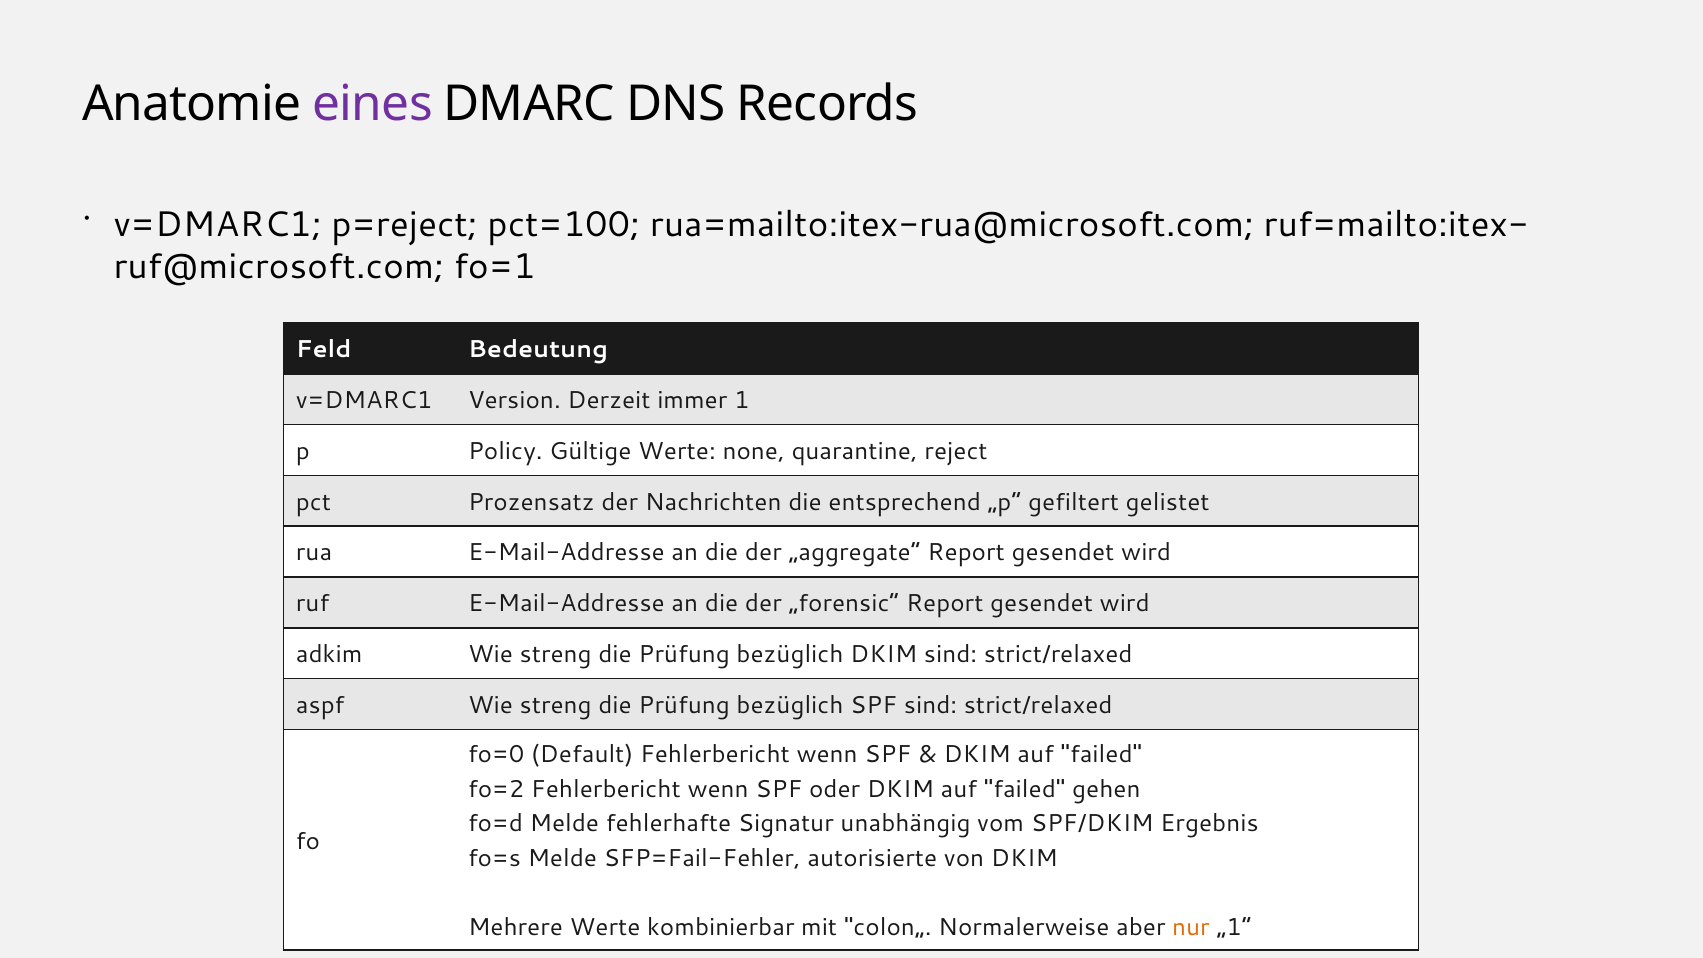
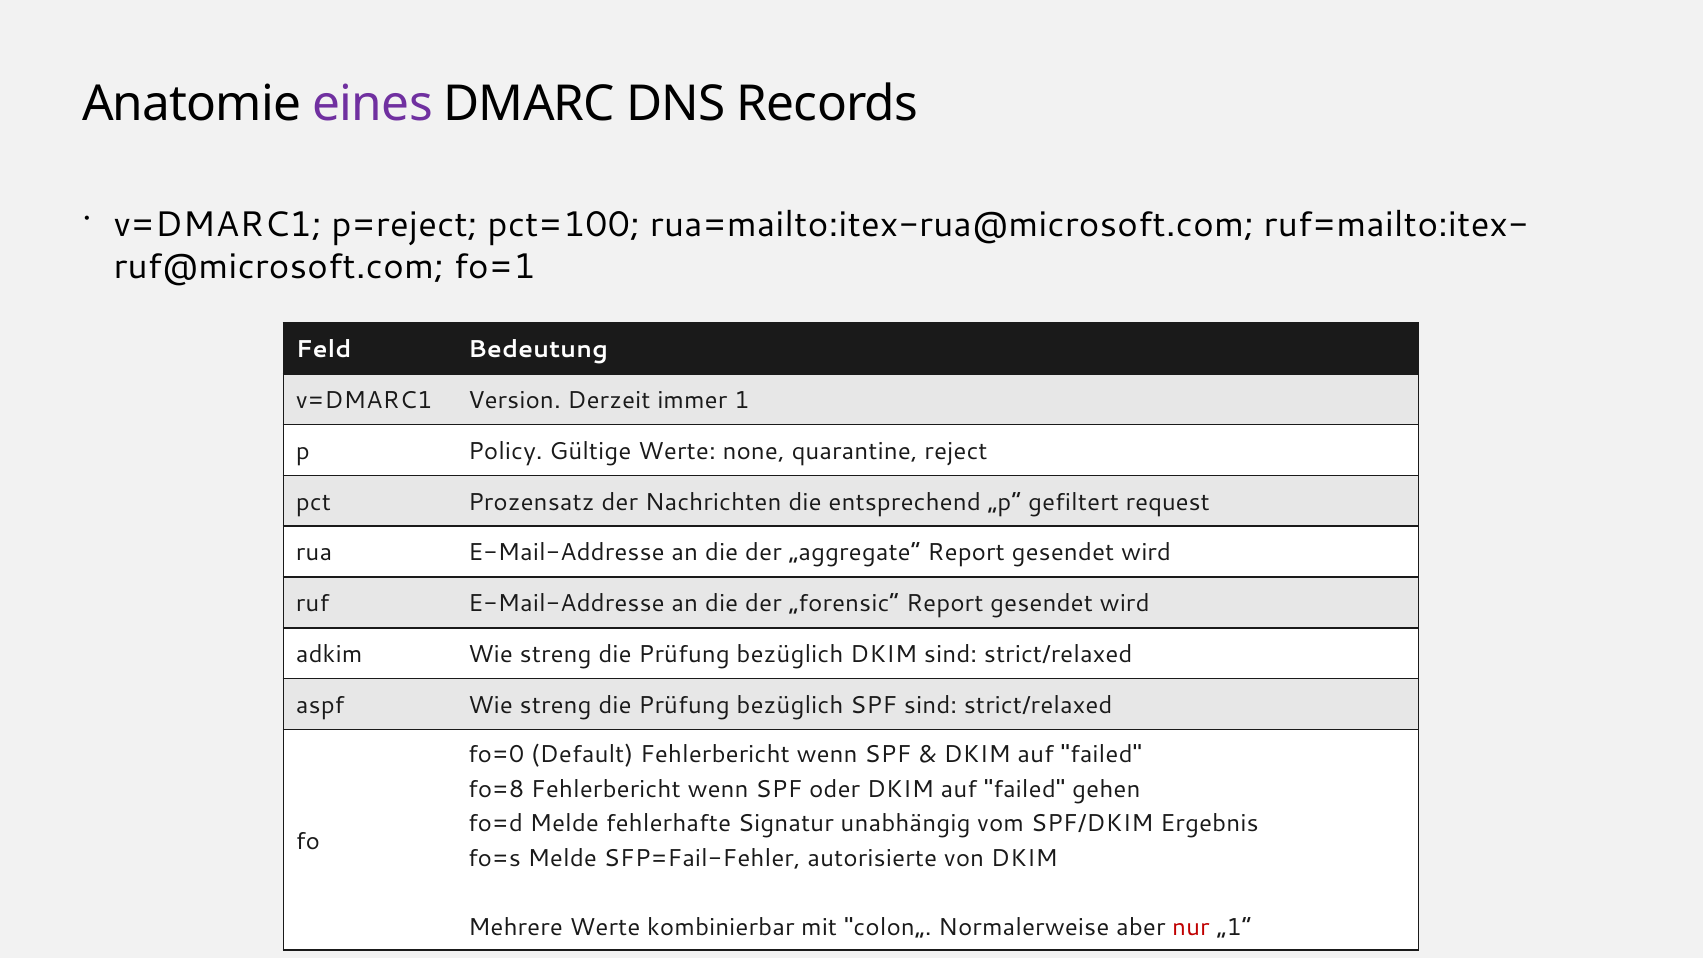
gelistet: gelistet -> request
fo=2: fo=2 -> fo=8
nur colour: orange -> red
